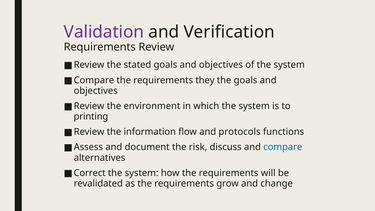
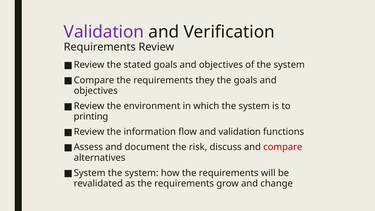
and protocols: protocols -> validation
compare at (283, 147) colour: blue -> red
Correct at (90, 173): Correct -> System
